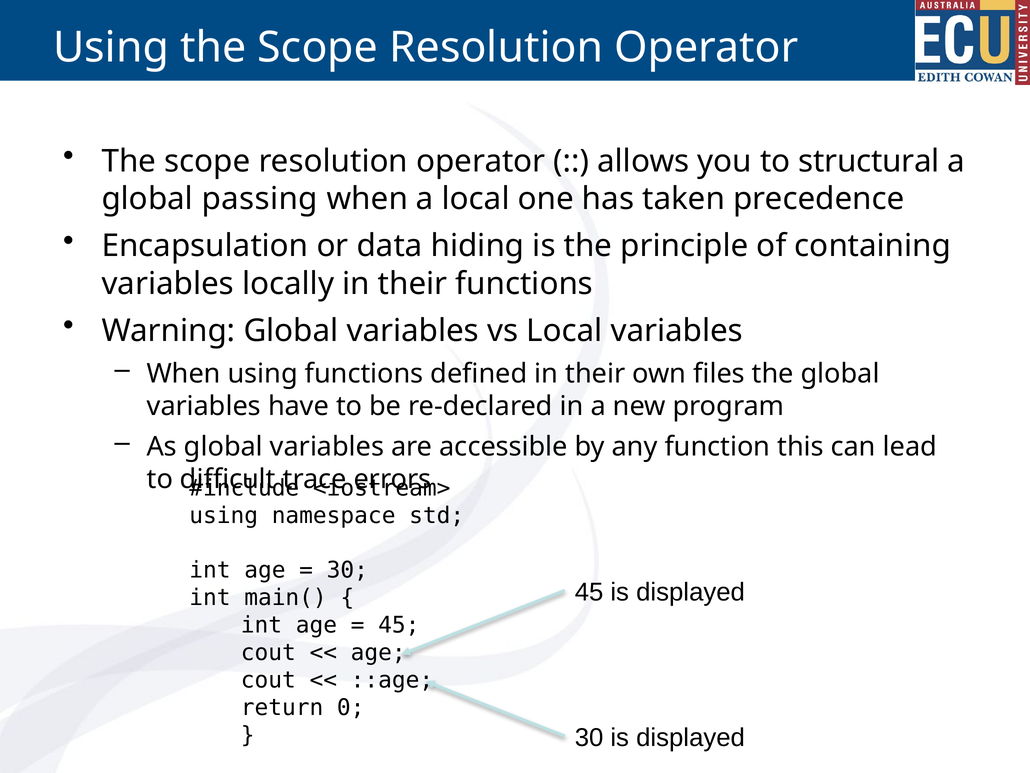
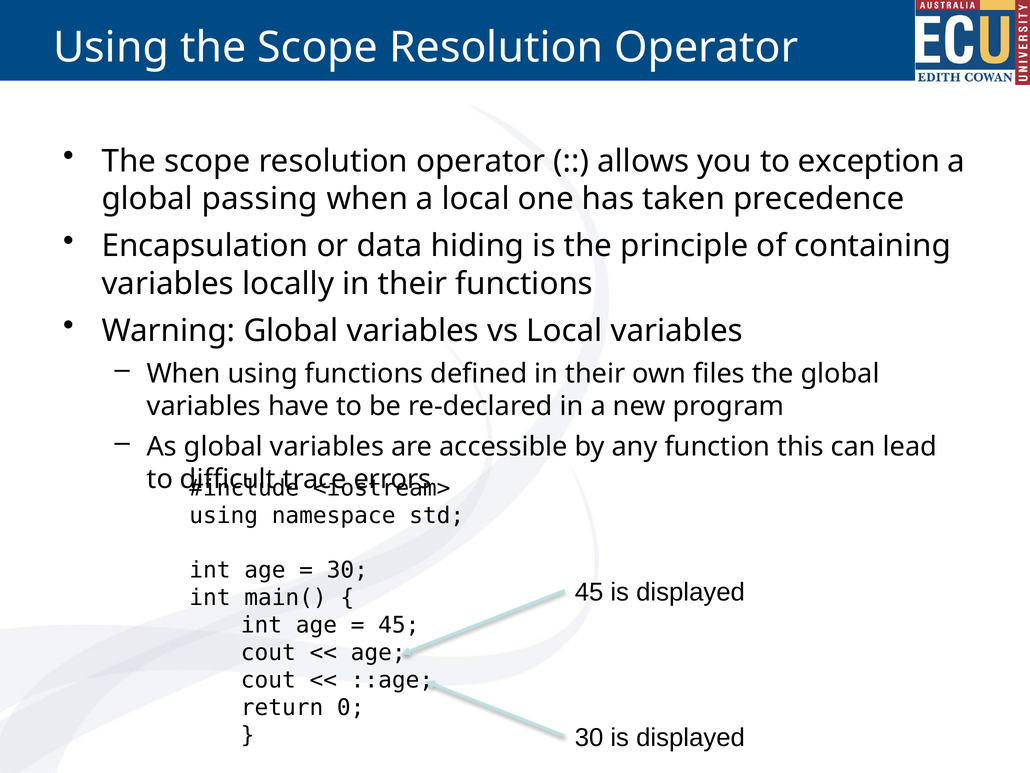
structural: structural -> exception
